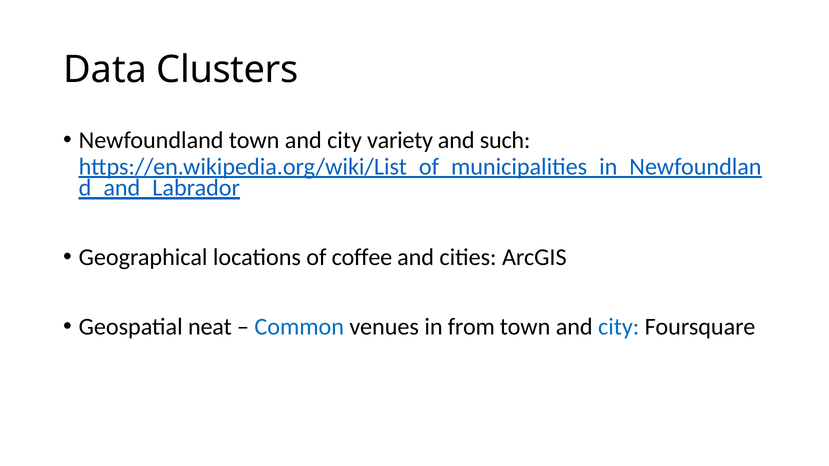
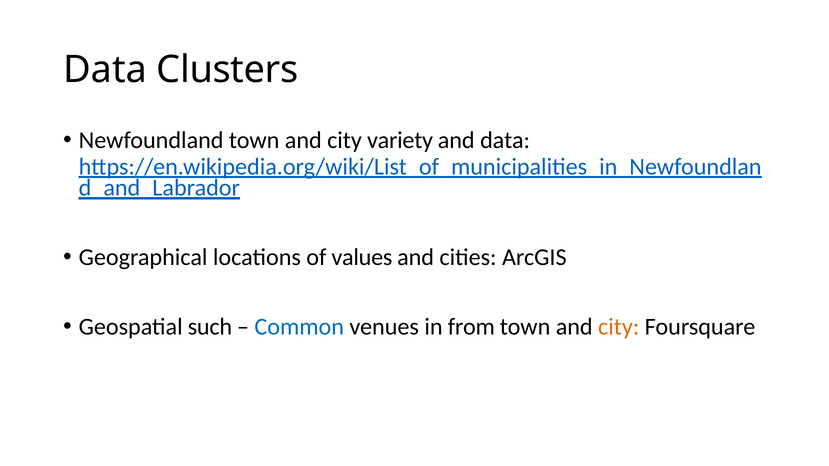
and such: such -> data
coffee: coffee -> values
neat: neat -> such
city at (619, 327) colour: blue -> orange
